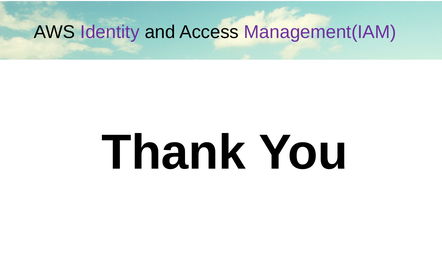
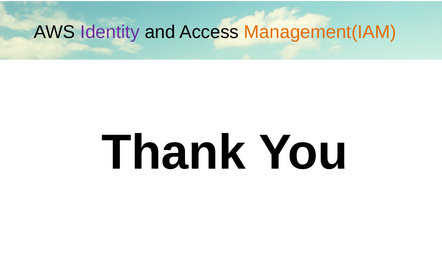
Management(IAM colour: purple -> orange
